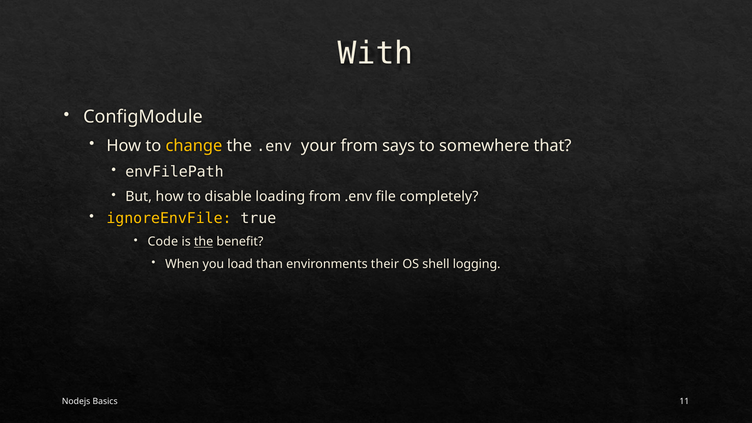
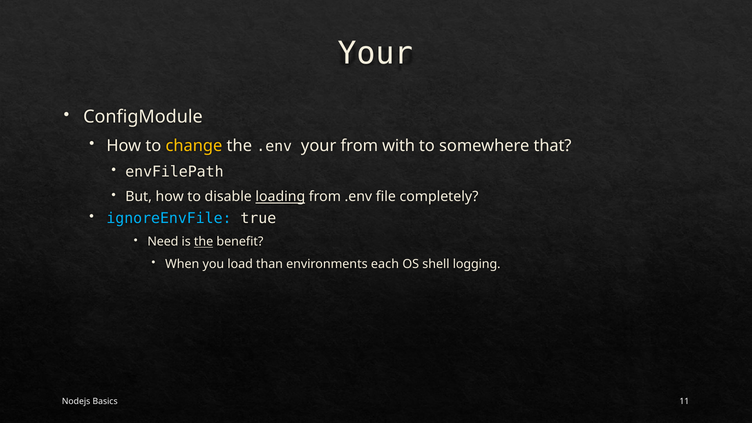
With at (376, 54): With -> Your
says: says -> with
loading underline: none -> present
ignoreEnvFile colour: yellow -> light blue
Code: Code -> Need
their: their -> each
